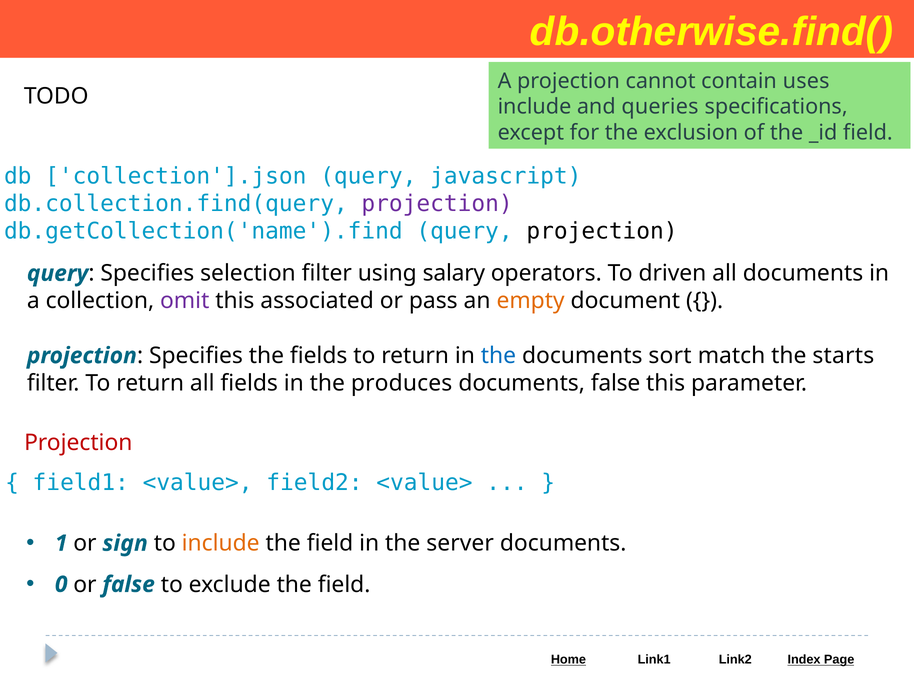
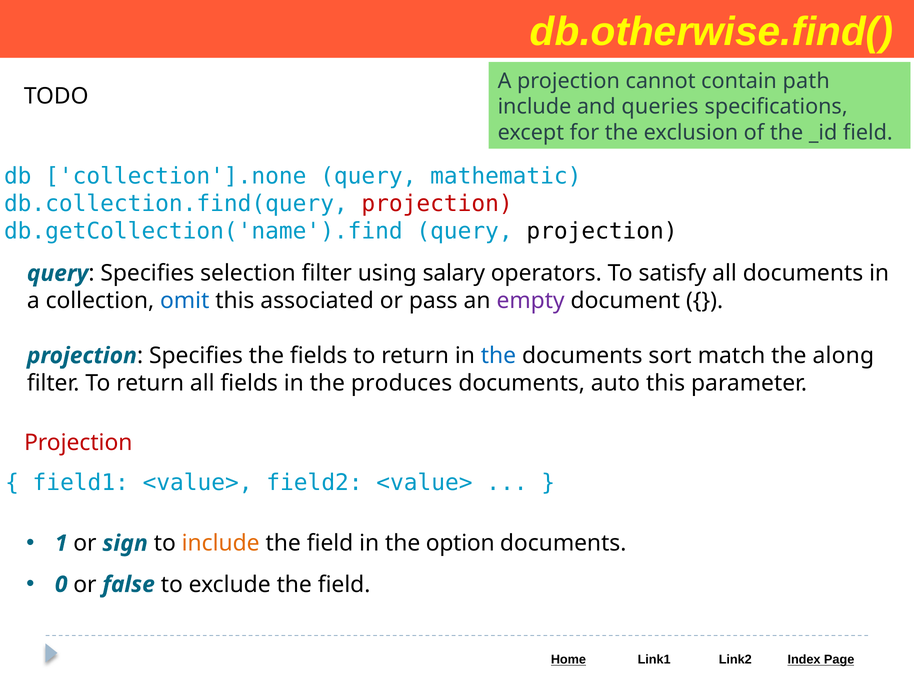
uses: uses -> path
collection'].json: collection'].json -> collection'].none
javascript: javascript -> mathematic
projection at (437, 203) colour: purple -> red
driven: driven -> satisfy
omit colour: purple -> blue
empty colour: orange -> purple
starts: starts -> along
documents false: false -> auto
server: server -> option
